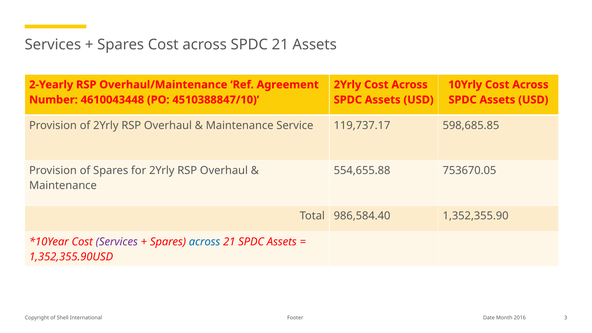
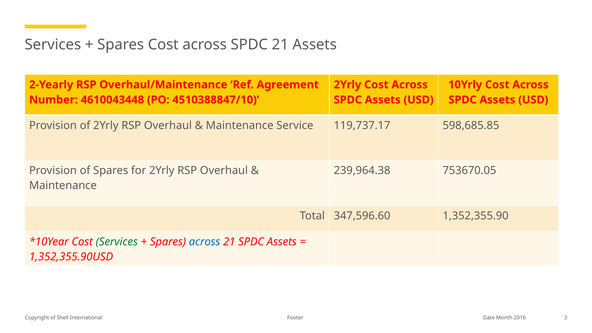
554,655.88: 554,655.88 -> 239,964.38
986,584.40: 986,584.40 -> 347,596.60
Services at (117, 242) colour: purple -> green
